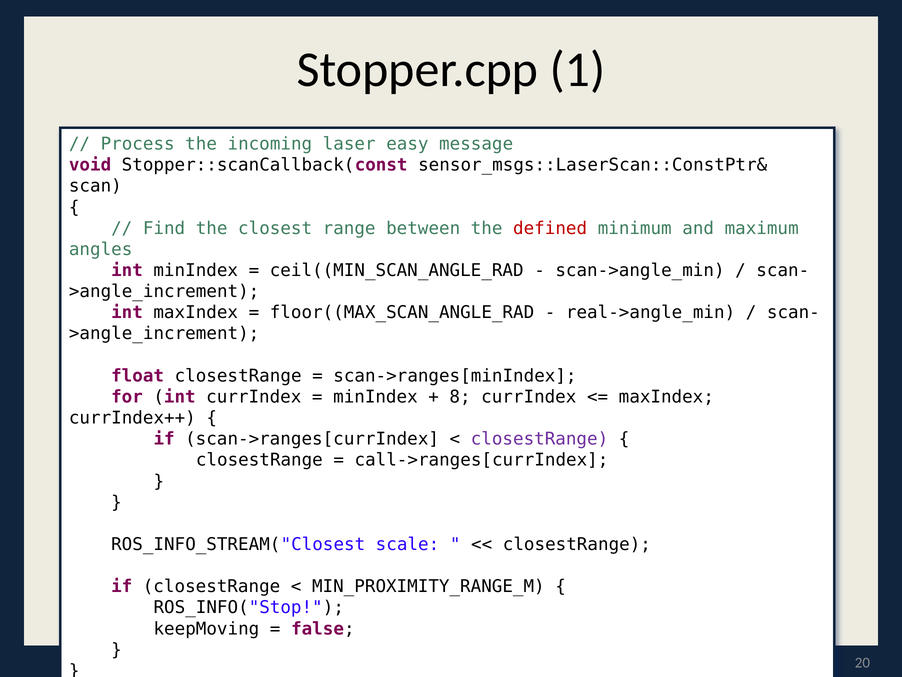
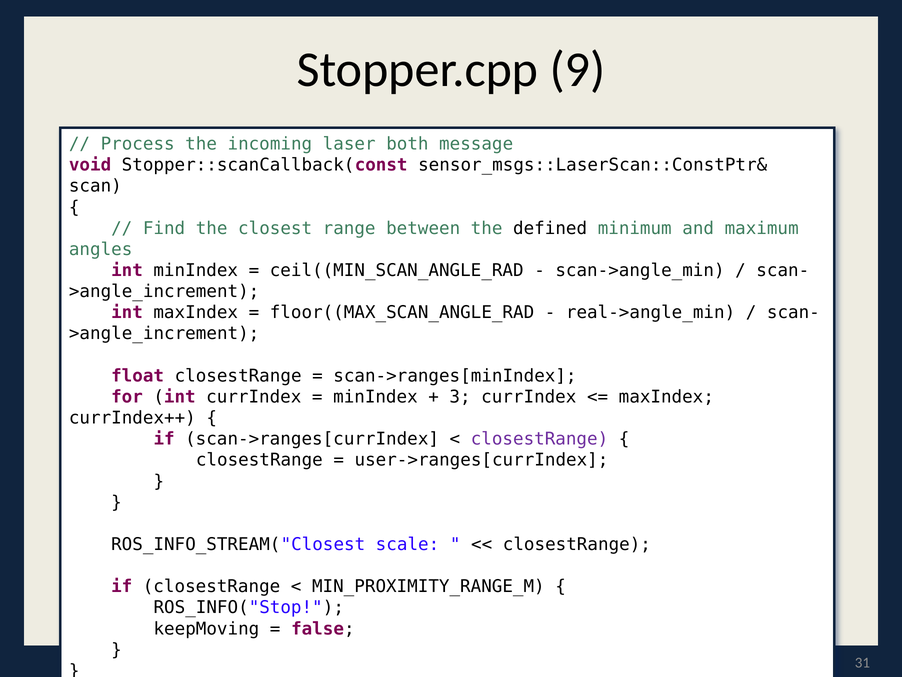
1: 1 -> 9
easy: easy -> both
defined colour: red -> black
8: 8 -> 3
call->ranges[currIndex: call->ranges[currIndex -> user->ranges[currIndex
20: 20 -> 31
